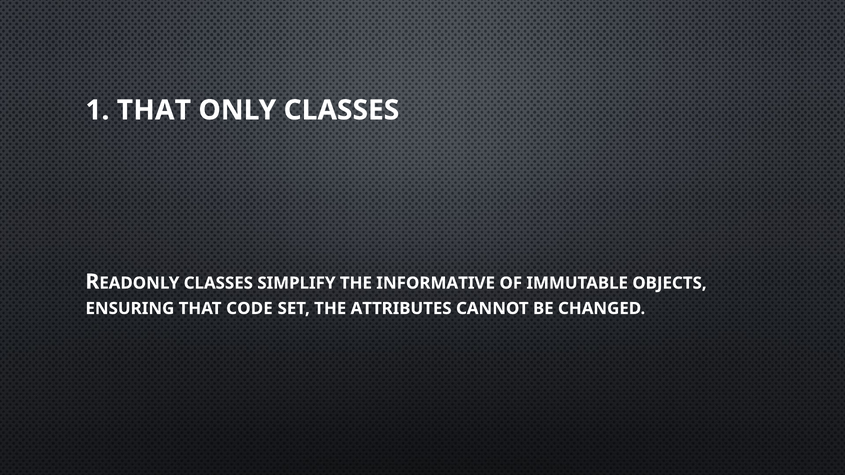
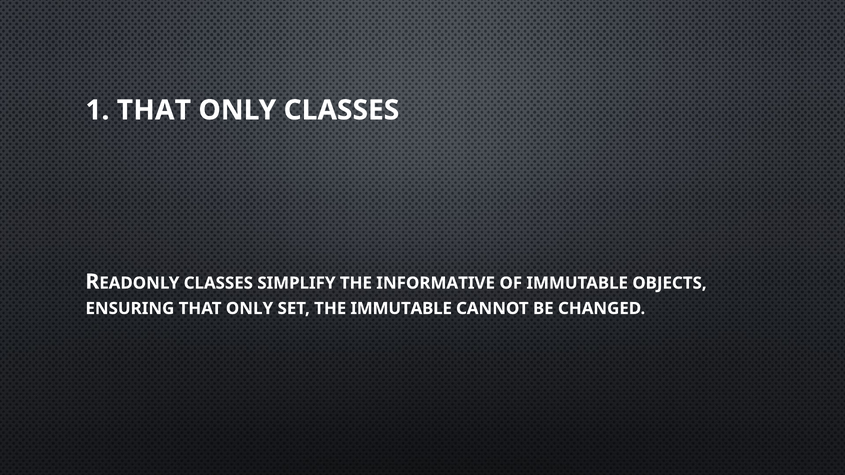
ENSURING THAT CODE: CODE -> ONLY
THE ATTRIBUTES: ATTRIBUTES -> IMMUTABLE
